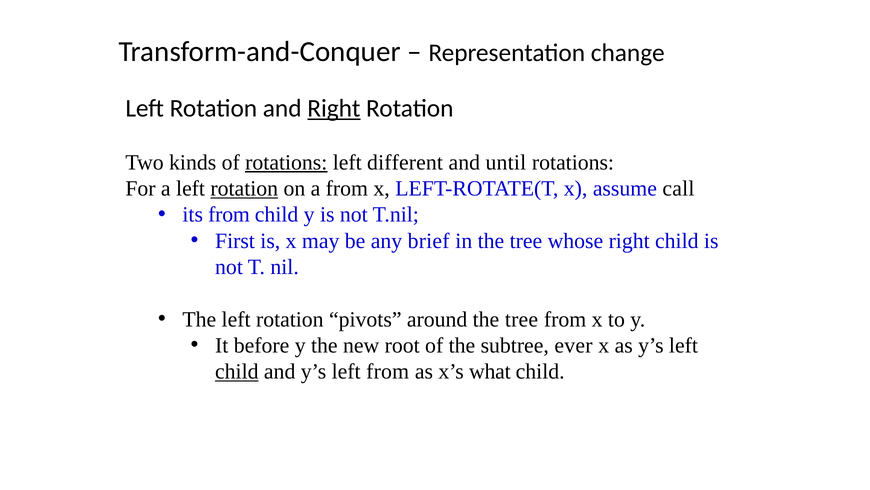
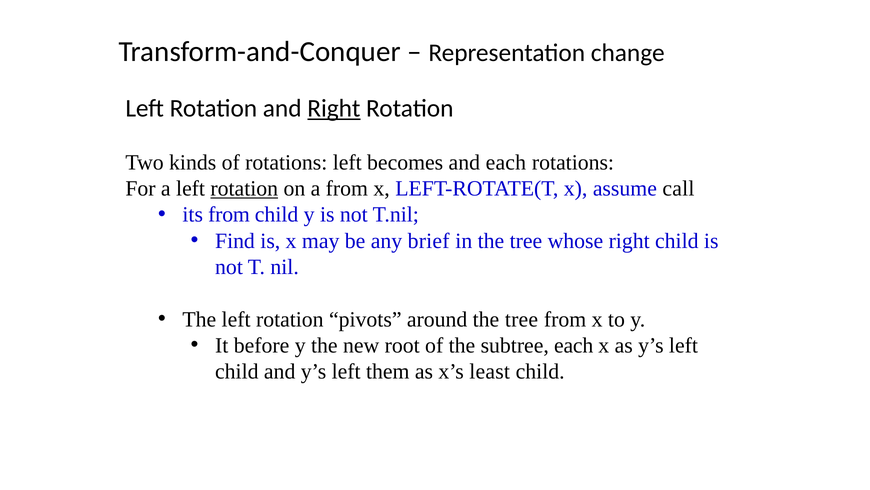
rotations at (286, 162) underline: present -> none
different: different -> becomes
and until: until -> each
First: First -> Find
subtree ever: ever -> each
child at (237, 371) underline: present -> none
left from: from -> them
what: what -> least
